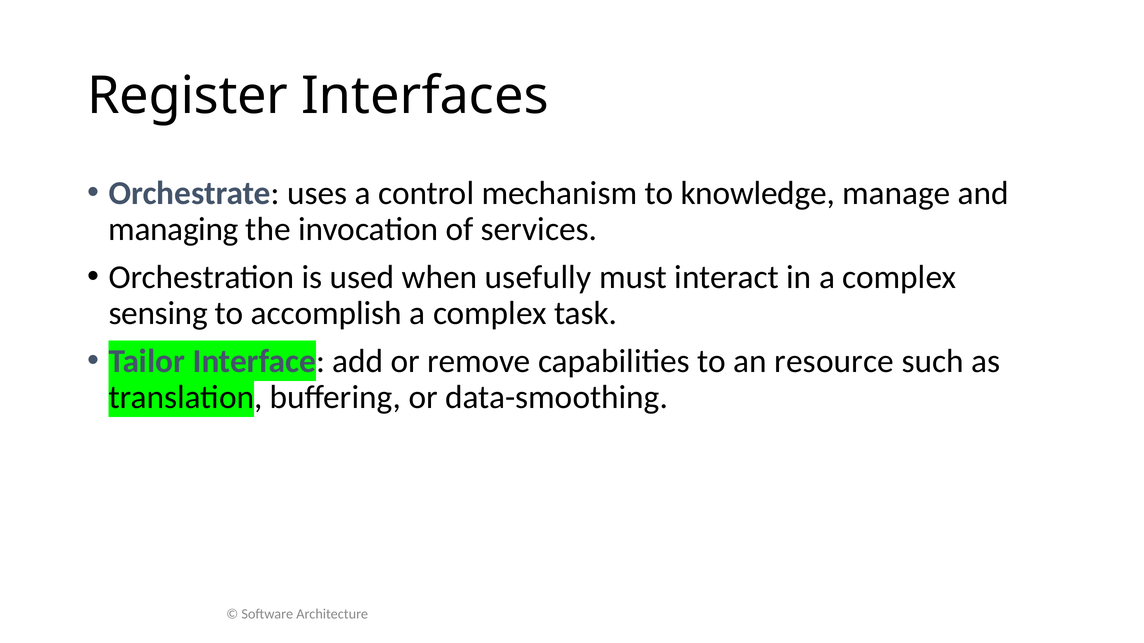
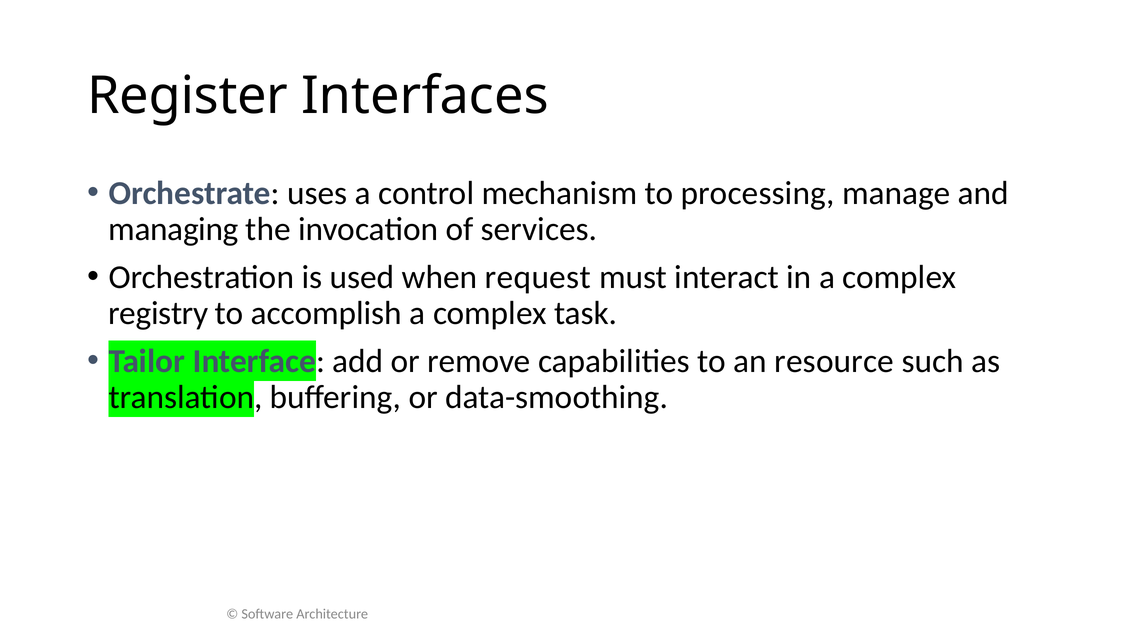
knowledge: knowledge -> processing
usefully: usefully -> request
sensing: sensing -> registry
